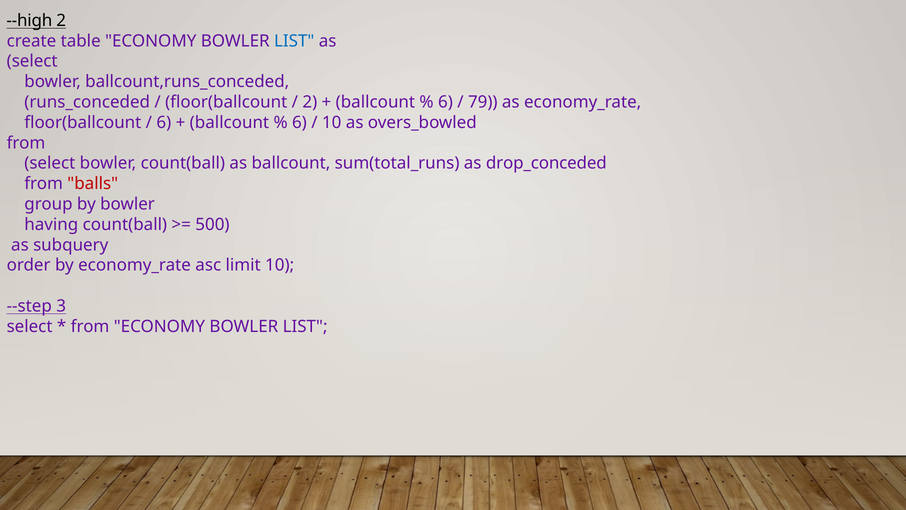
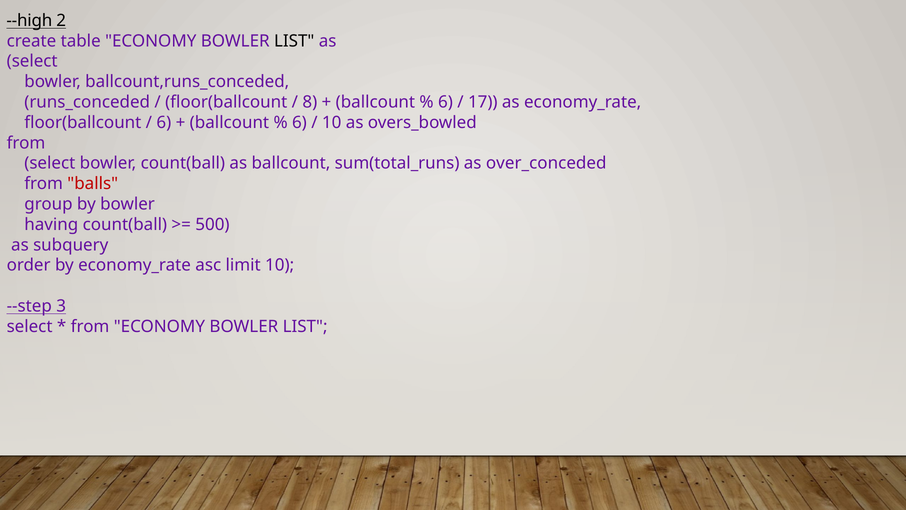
LIST at (294, 41) colour: blue -> black
2 at (310, 102): 2 -> 8
79: 79 -> 17
drop_conceded: drop_conceded -> over_conceded
